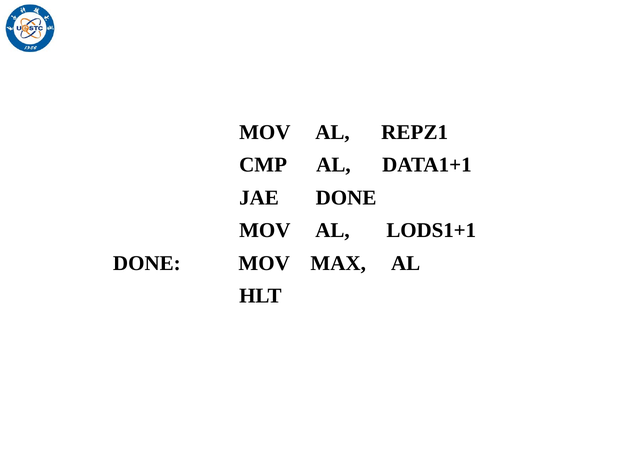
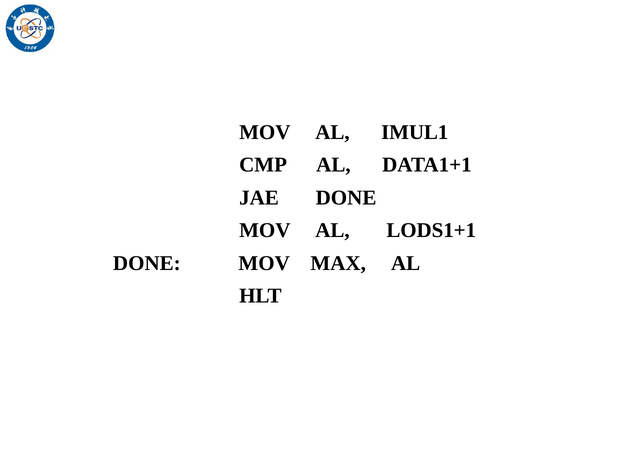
REPZ1: REPZ1 -> IMUL1
